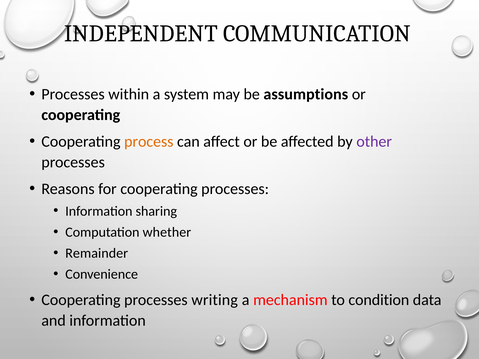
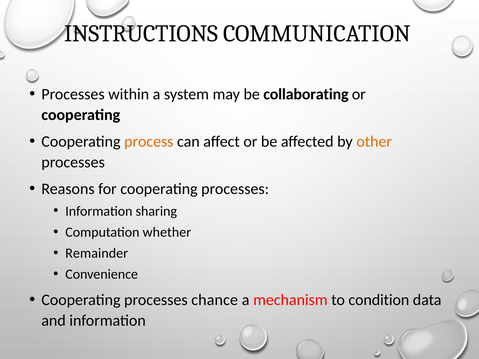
INDEPENDENT: INDEPENDENT -> INSTRUCTIONS
assumptions: assumptions -> collaborating
other colour: purple -> orange
writing: writing -> chance
